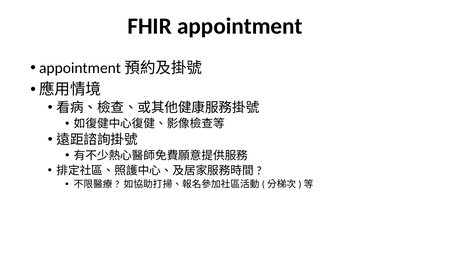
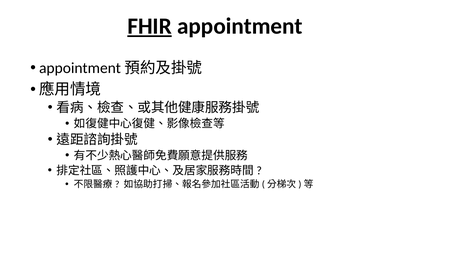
FHIR underline: none -> present
